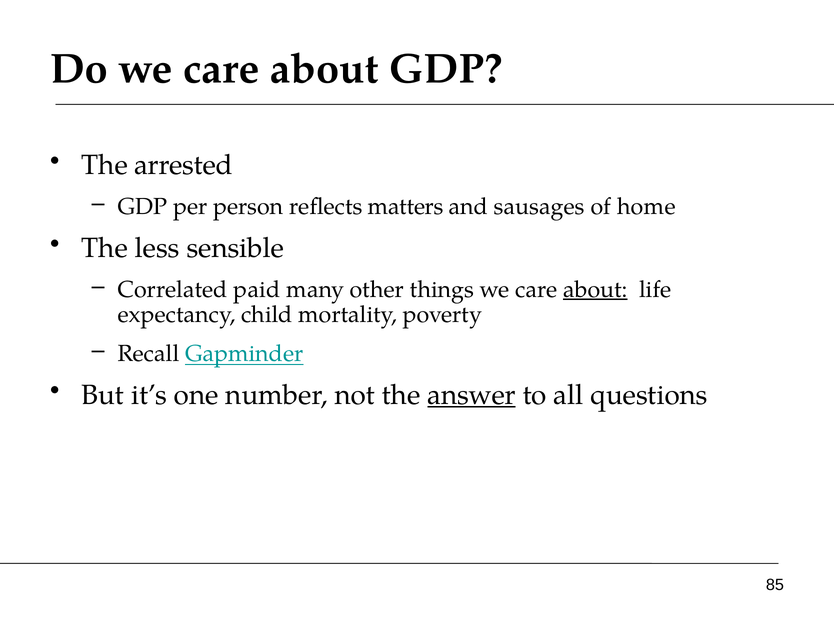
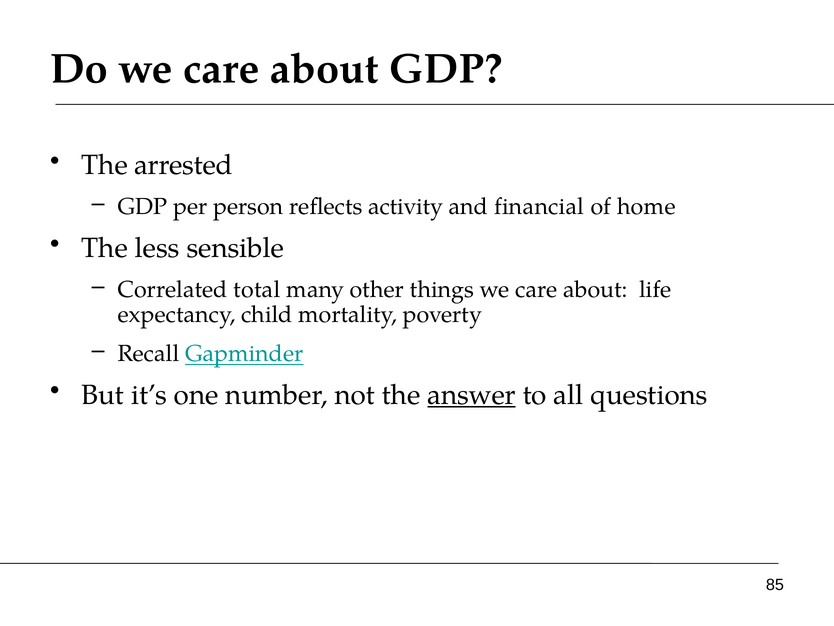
matters: matters -> activity
sausages: sausages -> financial
paid: paid -> total
about at (595, 289) underline: present -> none
